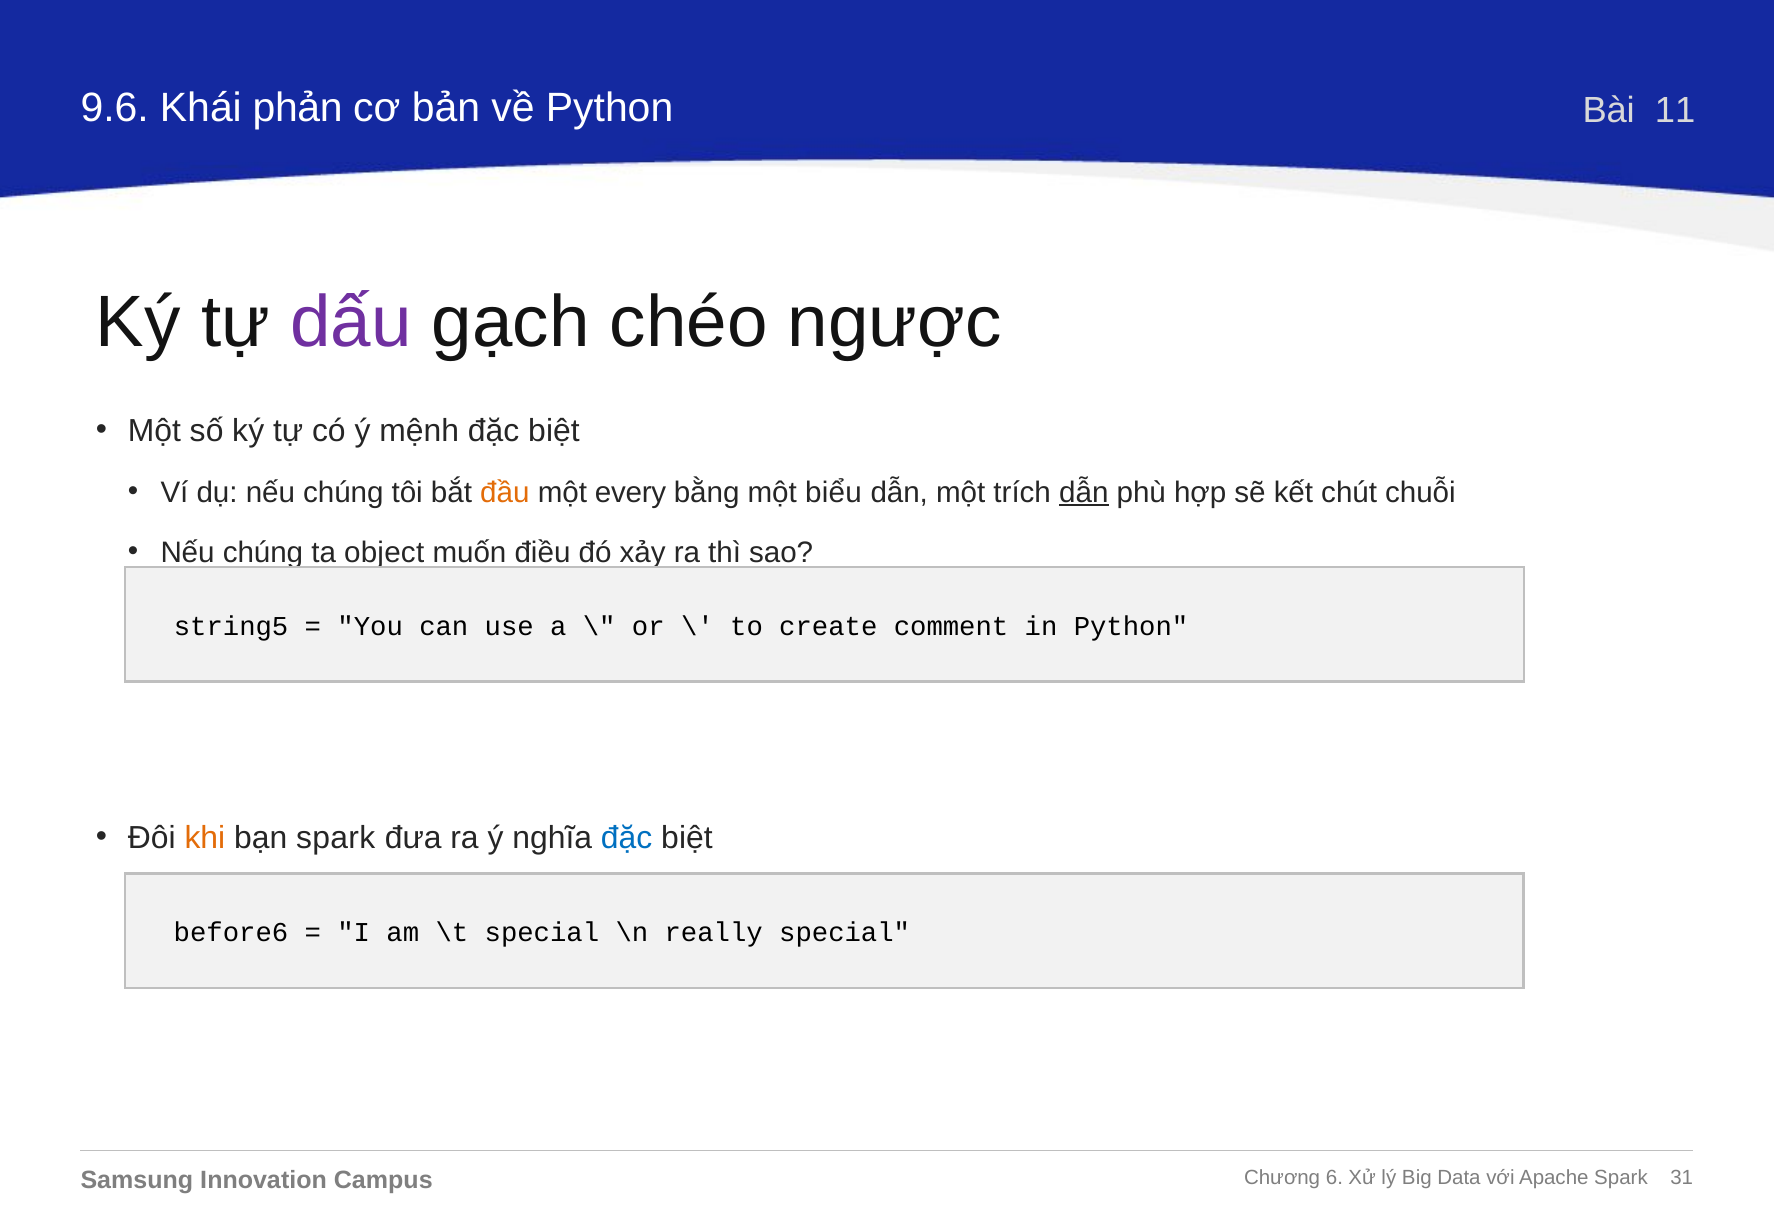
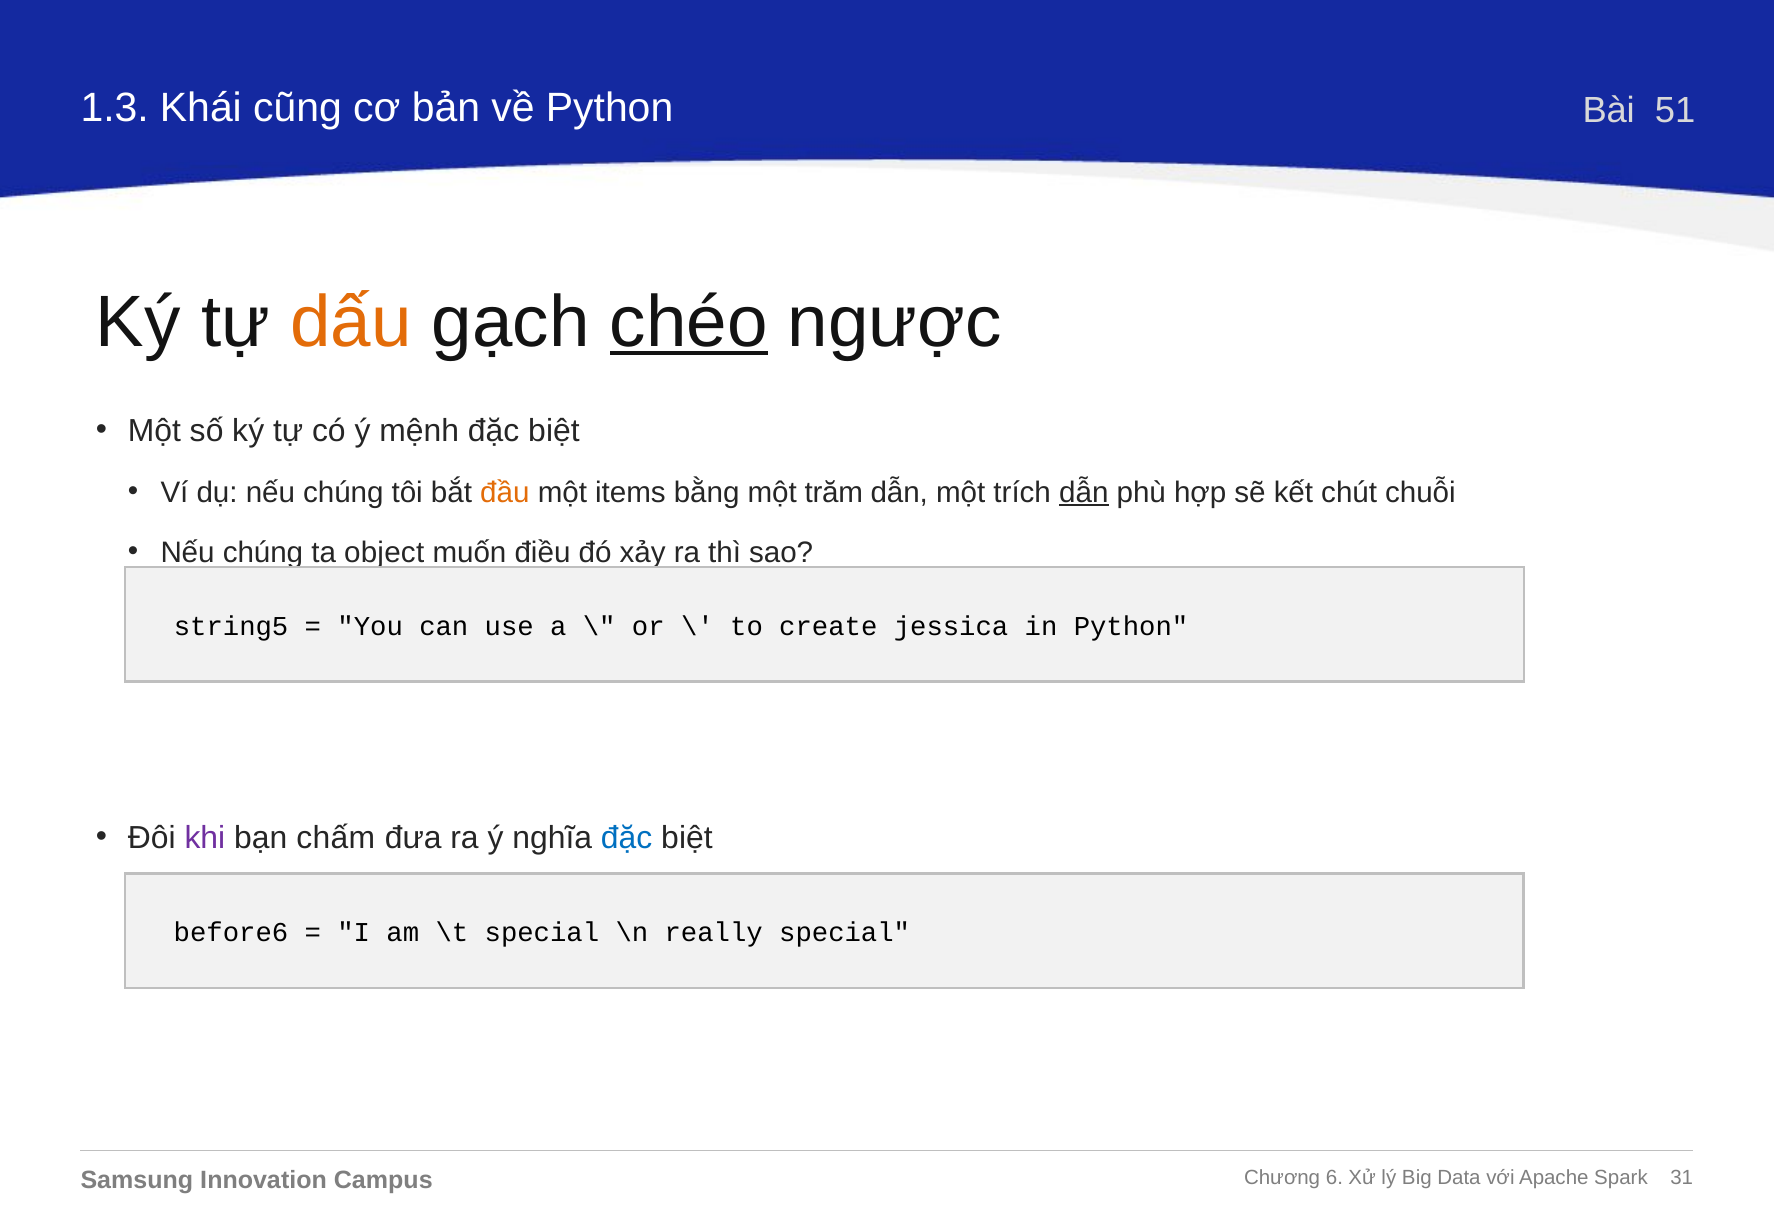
9.6: 9.6 -> 1.3
phản: phản -> cũng
11: 11 -> 51
dấu colour: purple -> orange
chéo underline: none -> present
every: every -> items
biểu: biểu -> trăm
comment: comment -> jessica
khi colour: orange -> purple
bạn spark: spark -> chấm
